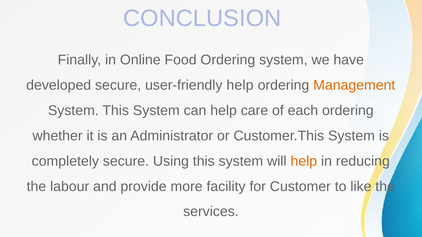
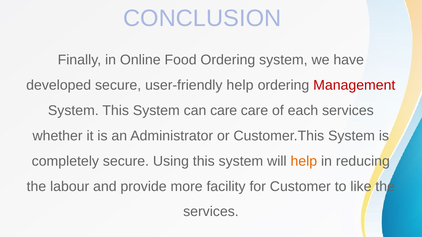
Management colour: orange -> red
can help: help -> care
each ordering: ordering -> services
